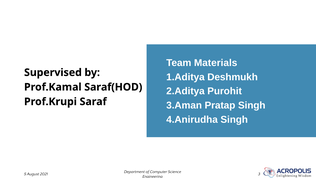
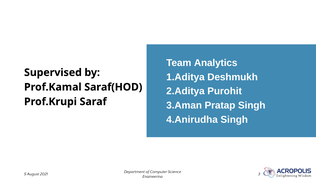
Materials: Materials -> Analytics
